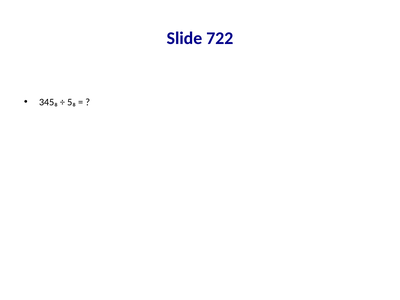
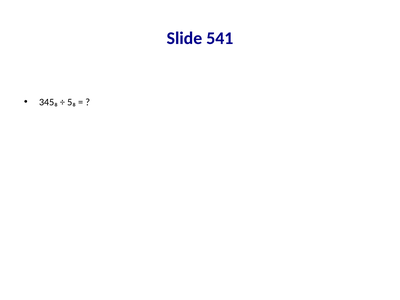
722: 722 -> 541
